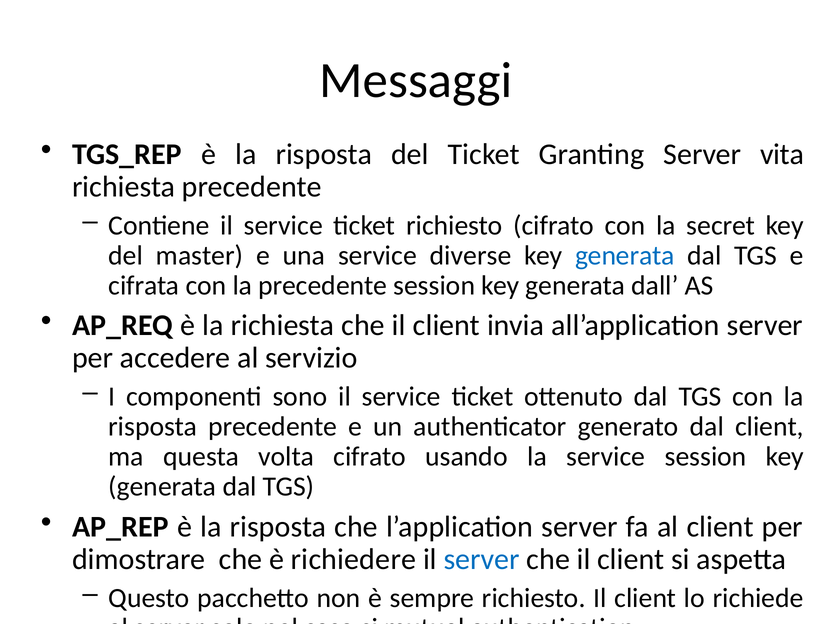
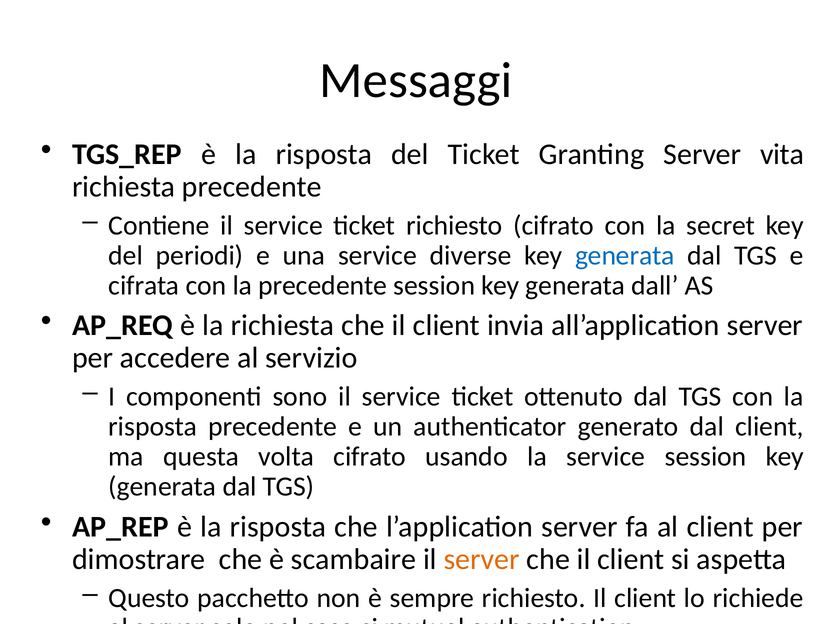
master: master -> periodi
richiedere: richiedere -> scambaire
server at (482, 559) colour: blue -> orange
